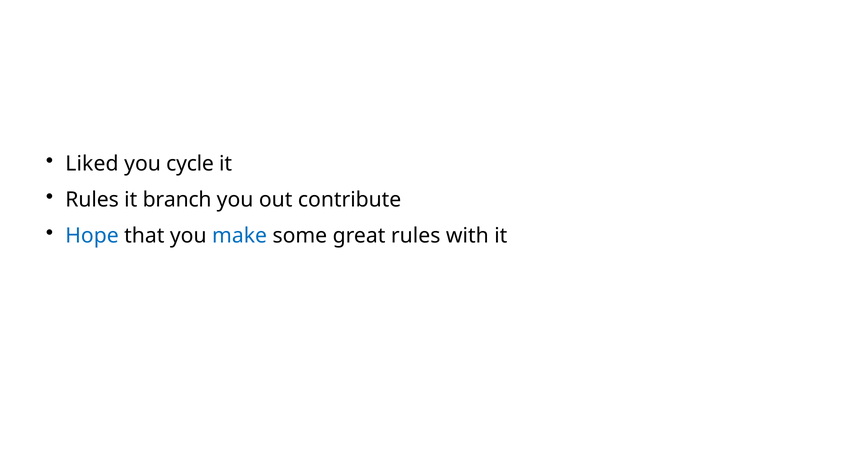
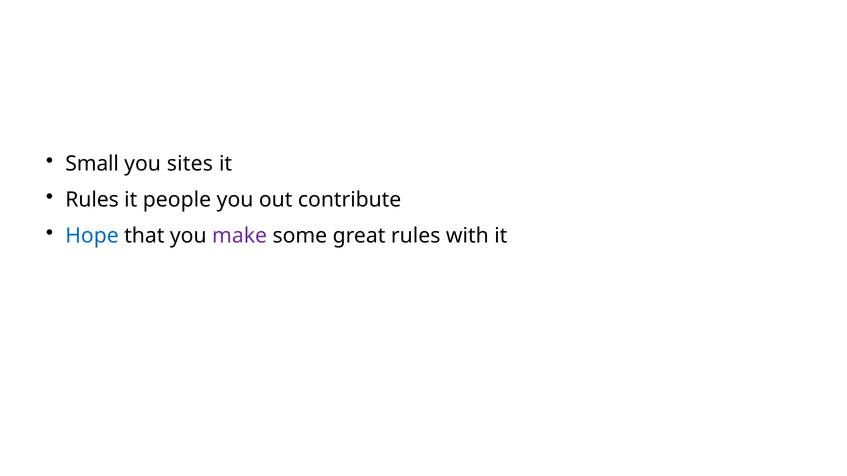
Liked: Liked -> Small
cycle: cycle -> sites
branch: branch -> people
make colour: blue -> purple
